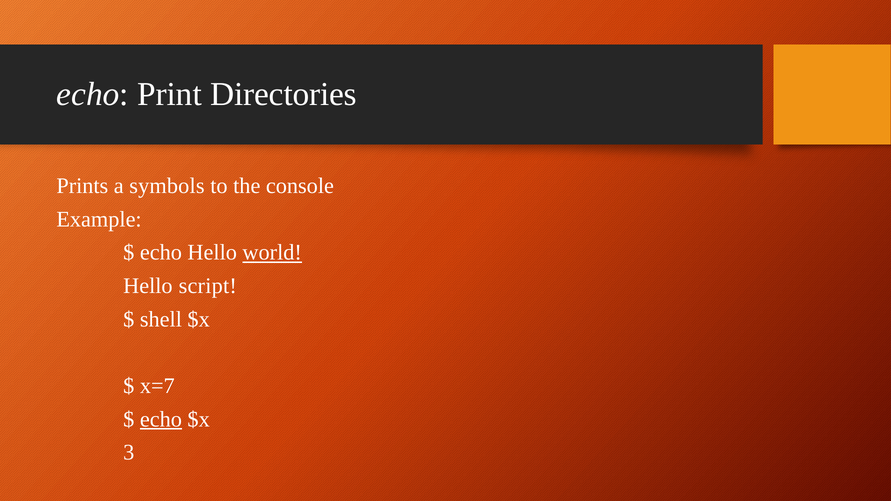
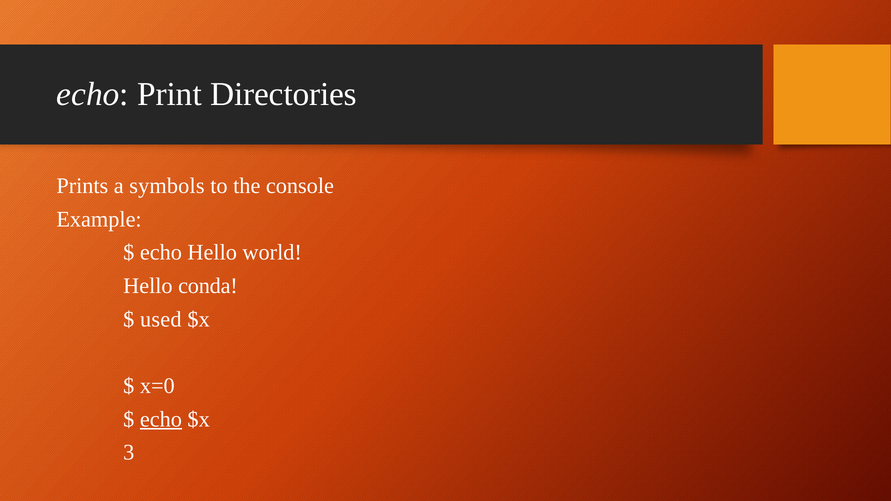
world underline: present -> none
script: script -> conda
shell: shell -> used
x=7: x=7 -> x=0
